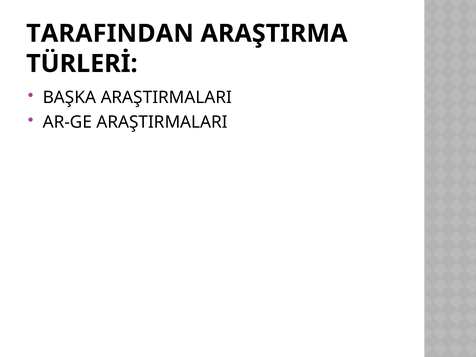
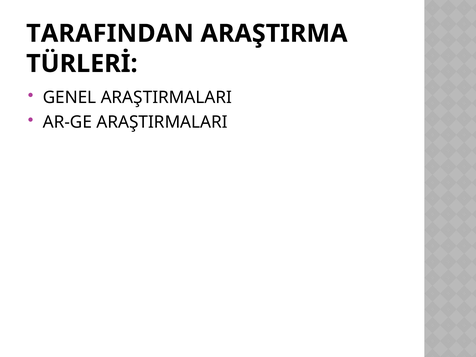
BAŞKA: BAŞKA -> GENEL
